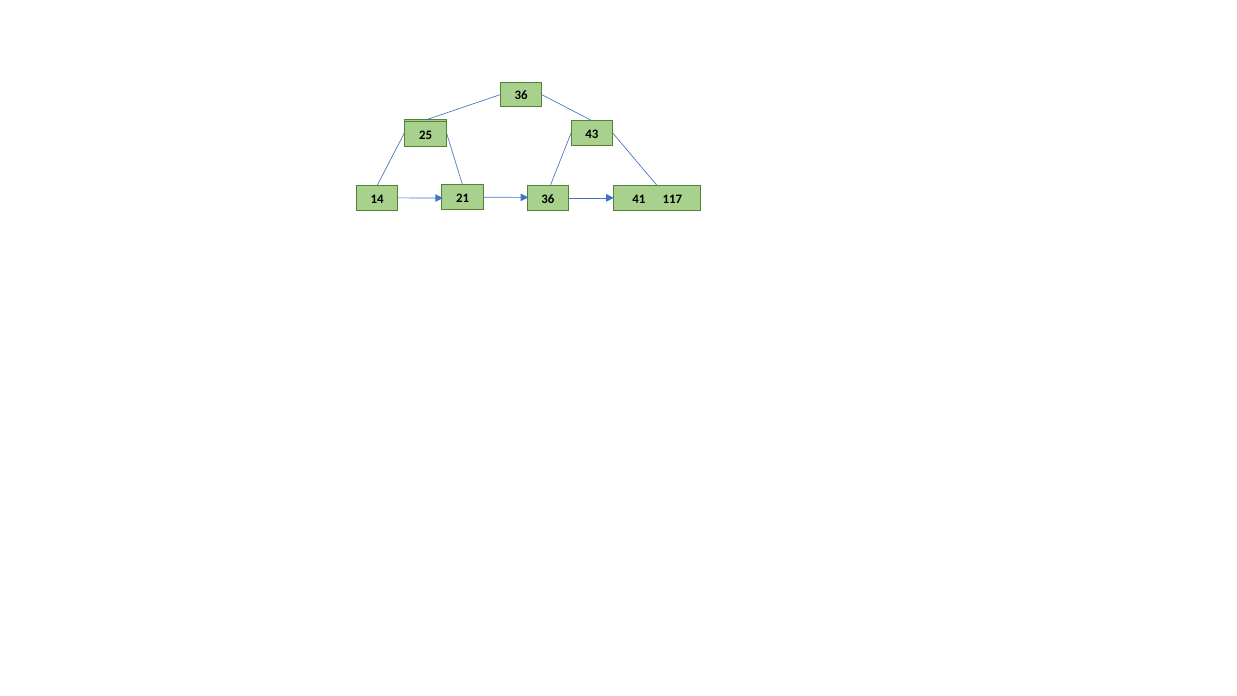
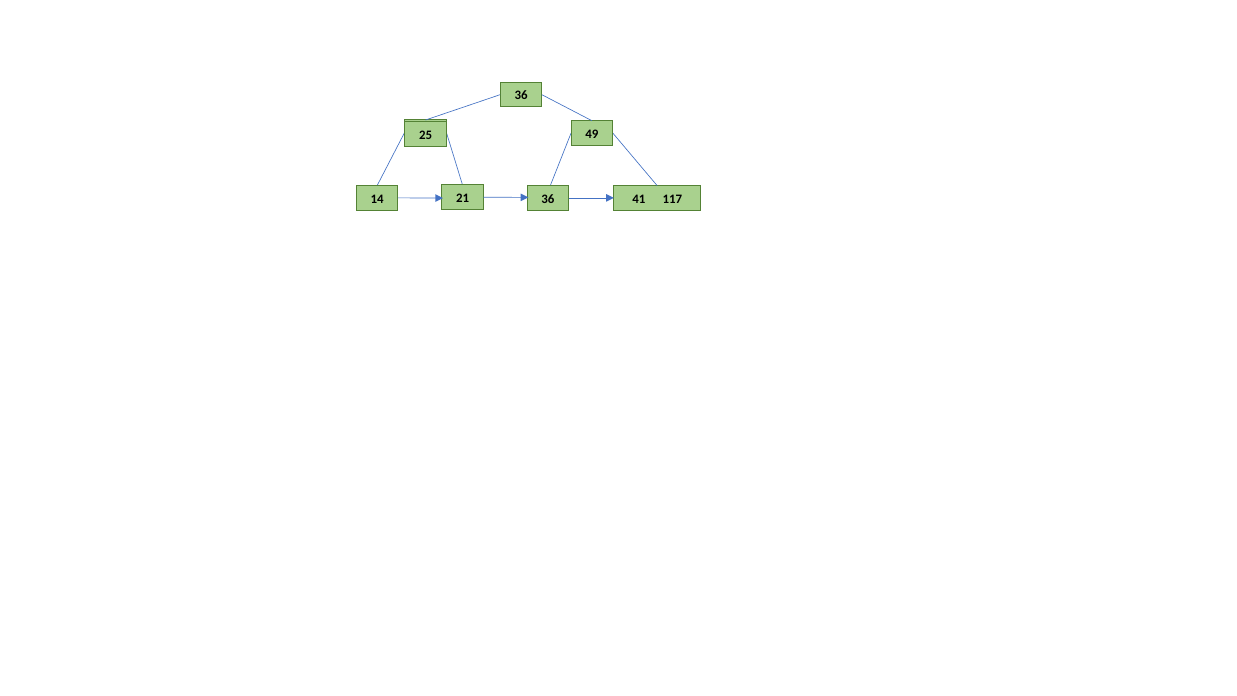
43: 43 -> 49
